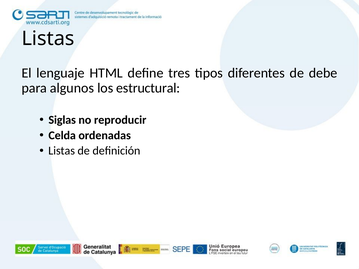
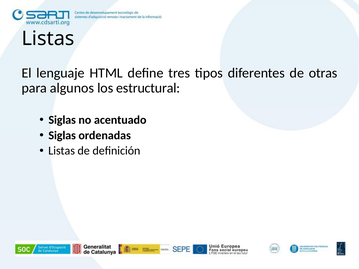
debe: debe -> otras
reproducir: reproducir -> acentuado
Celda at (62, 136): Celda -> Siglas
